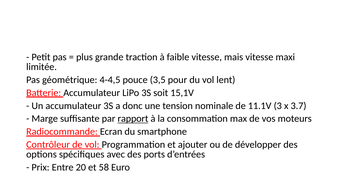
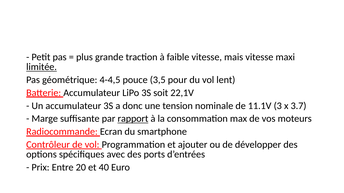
limitée underline: none -> present
15,1V: 15,1V -> 22,1V
58: 58 -> 40
